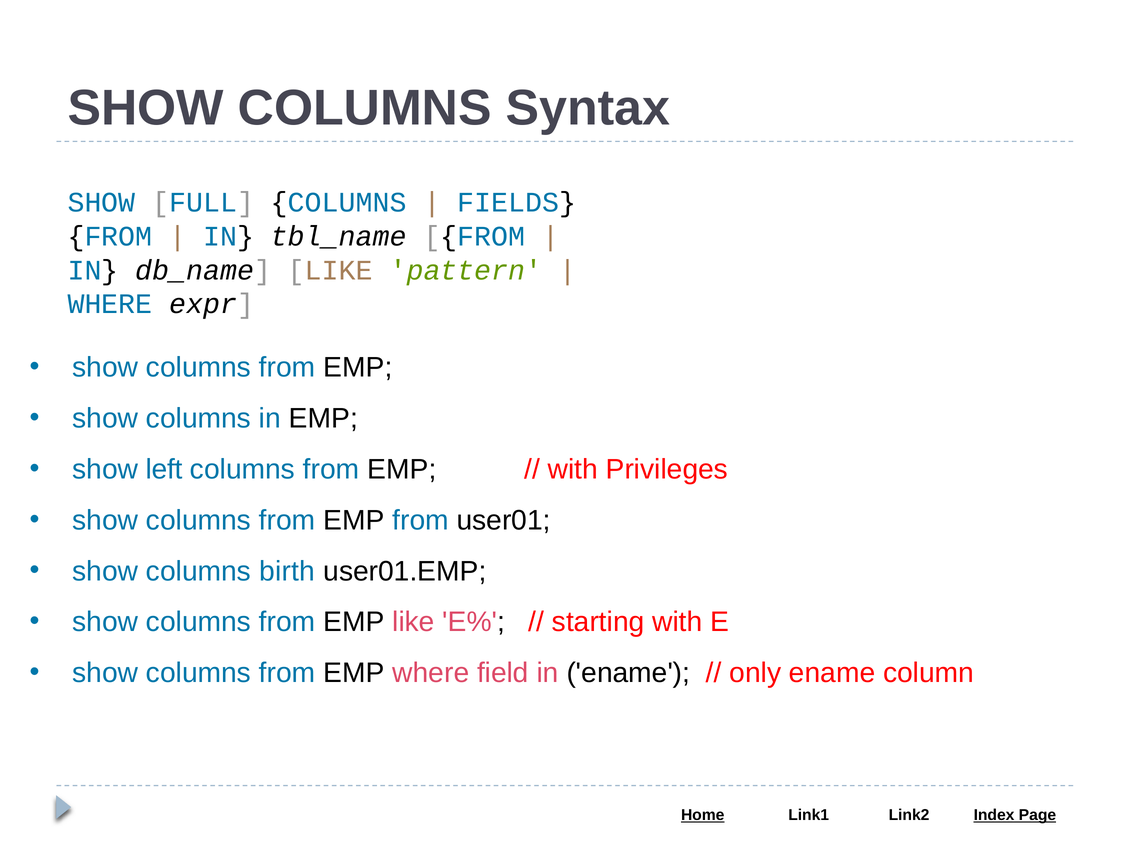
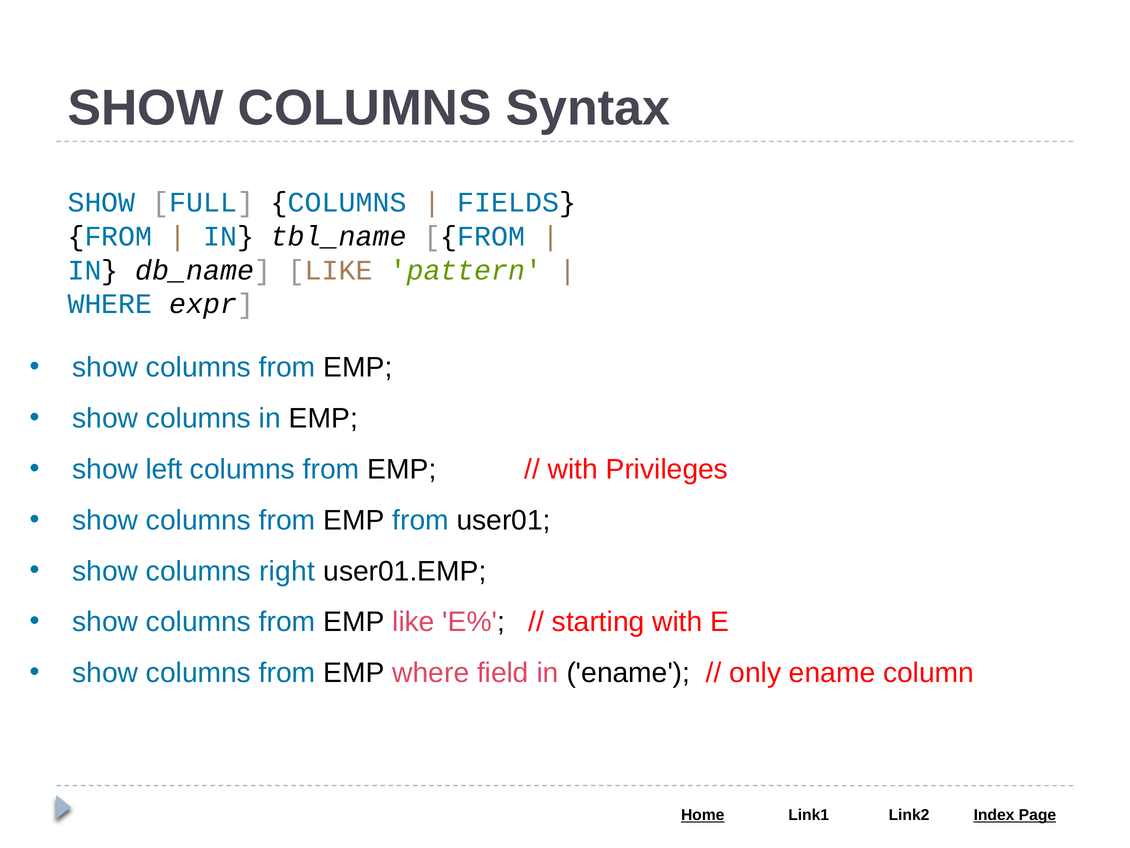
birth: birth -> right
